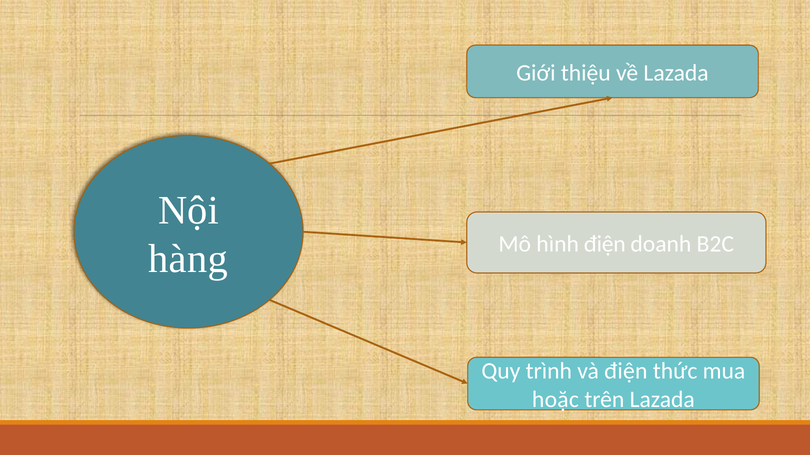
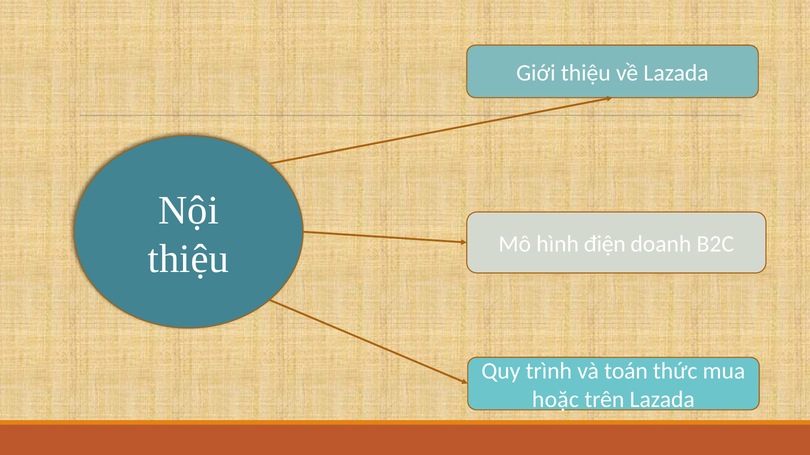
hàng at (188, 259): hàng -> thiệu
và điện: điện -> toán
